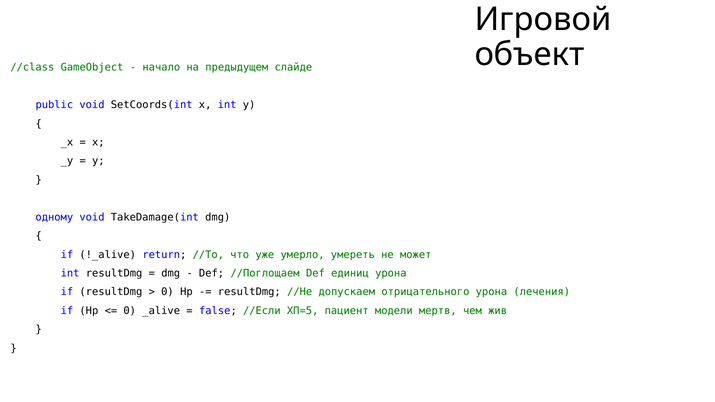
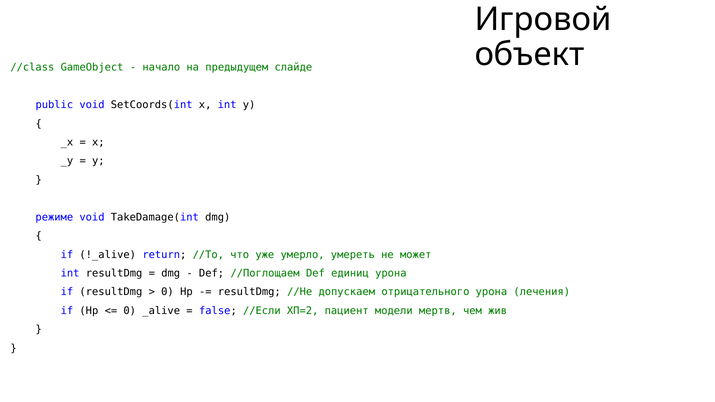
одному: одному -> режиме
ХП=5: ХП=5 -> ХП=2
